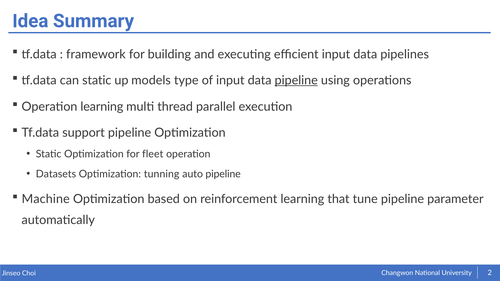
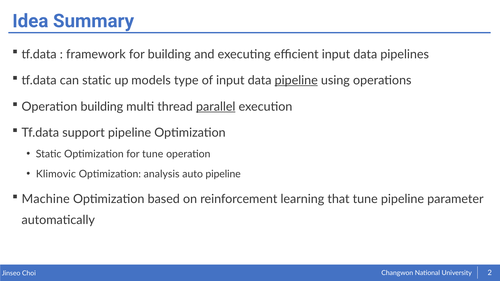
Operation learning: learning -> building
parallel underline: none -> present
for fleet: fleet -> tune
Datasets: Datasets -> Klimovic
tunning: tunning -> analysis
